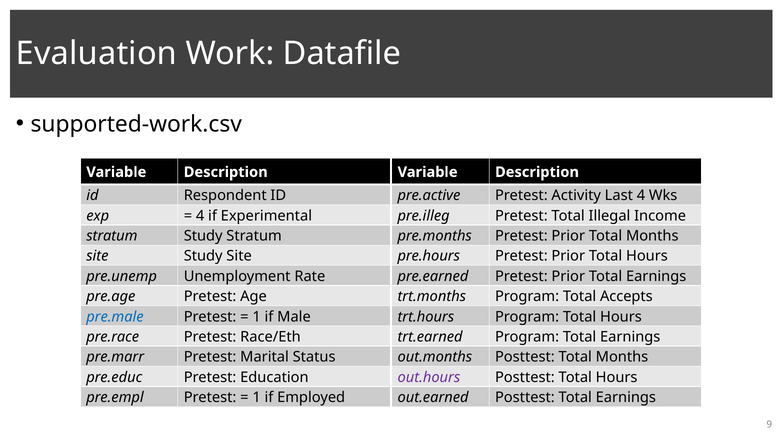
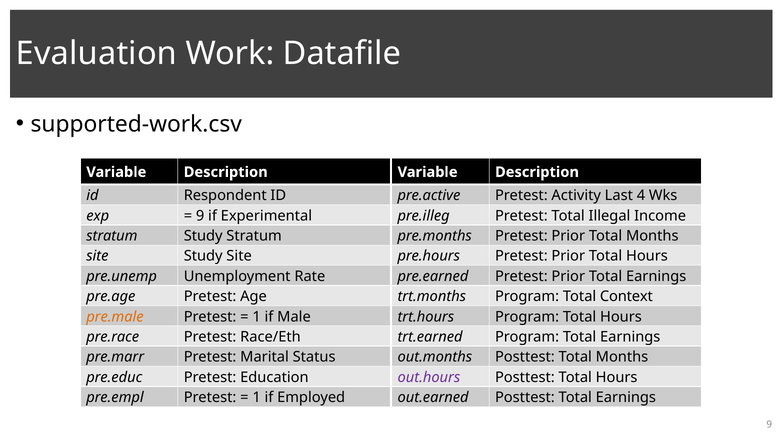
4 at (200, 216): 4 -> 9
Accepts: Accepts -> Context
pre.male colour: blue -> orange
